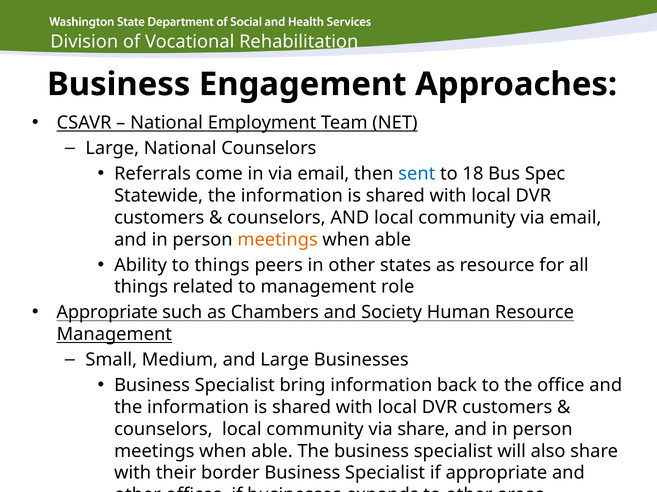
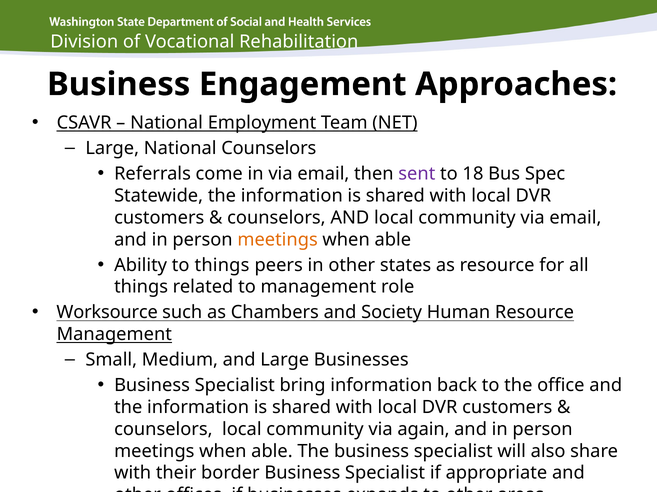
sent colour: blue -> purple
Appropriate at (107, 313): Appropriate -> Worksource
via share: share -> again
